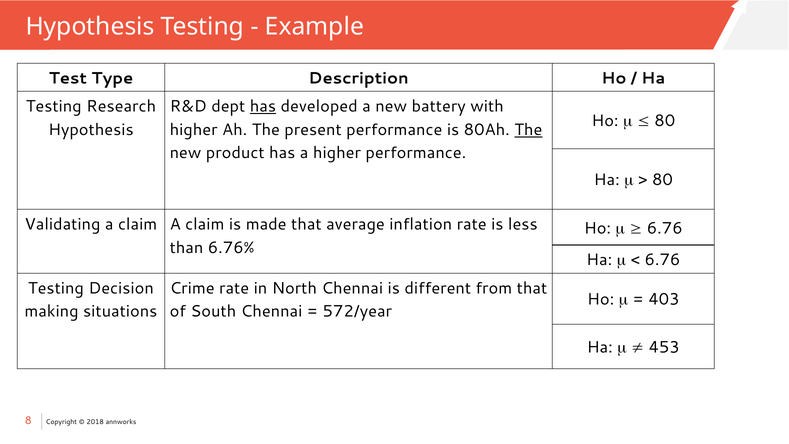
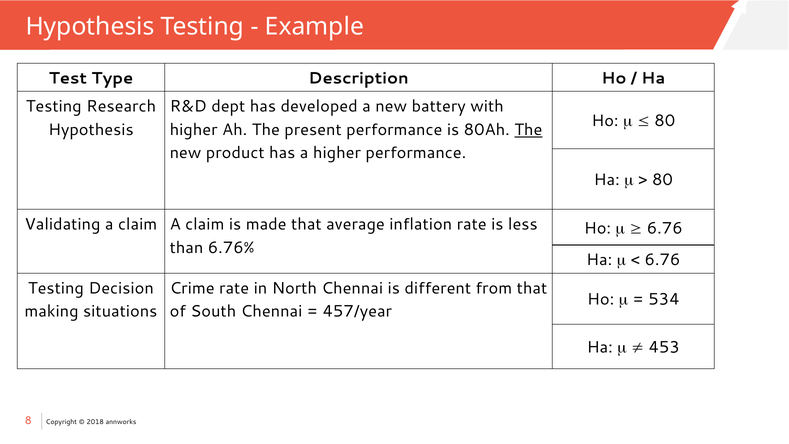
has at (263, 106) underline: present -> none
403: 403 -> 534
572/year: 572/year -> 457/year
